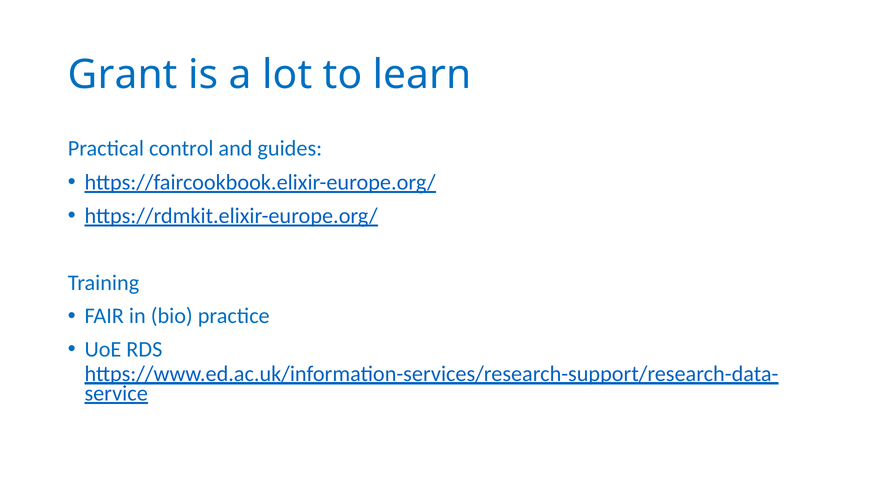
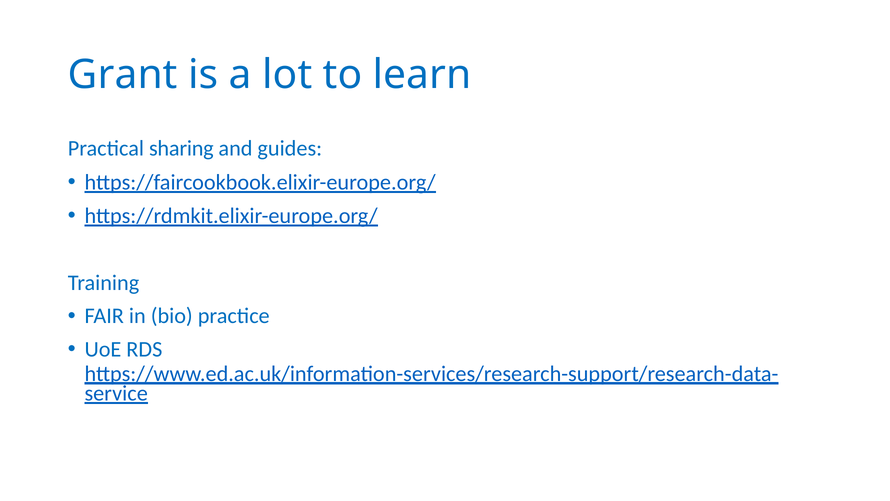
control: control -> sharing
